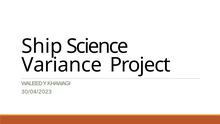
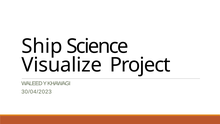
Variance: Variance -> Visualize
